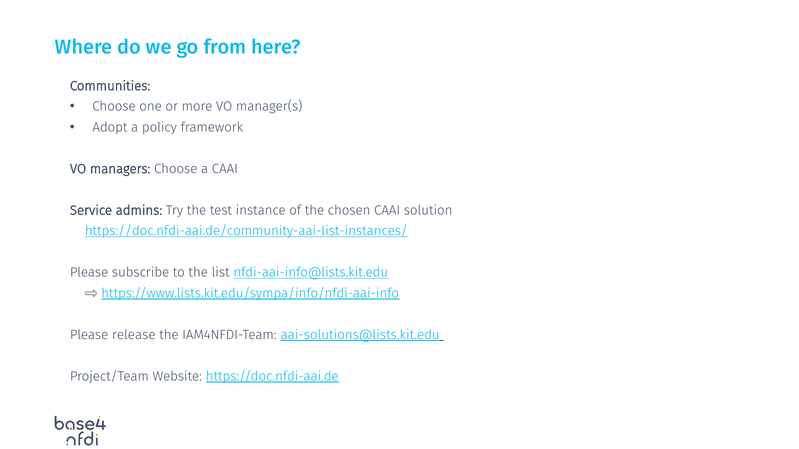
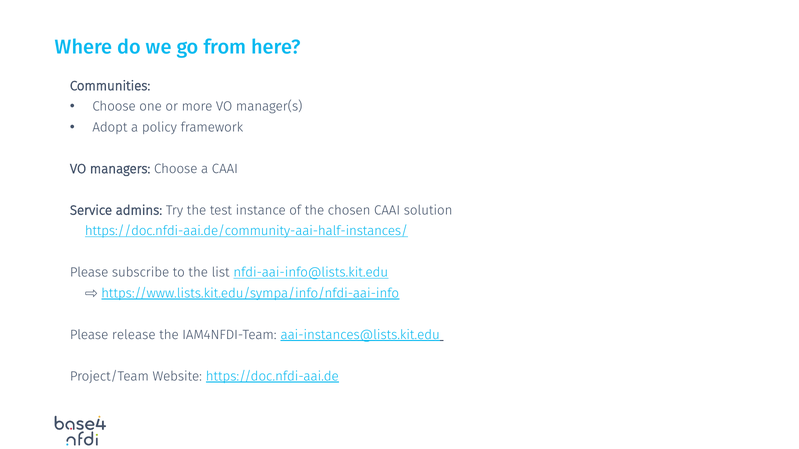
https://doc.nfdi-aai.de/community-aai-list-instances/: https://doc.nfdi-aai.de/community-aai-list-instances/ -> https://doc.nfdi-aai.de/community-aai-half-instances/
aai-solutions@lists.kit.edu: aai-solutions@lists.kit.edu -> aai-instances@lists.kit.edu
